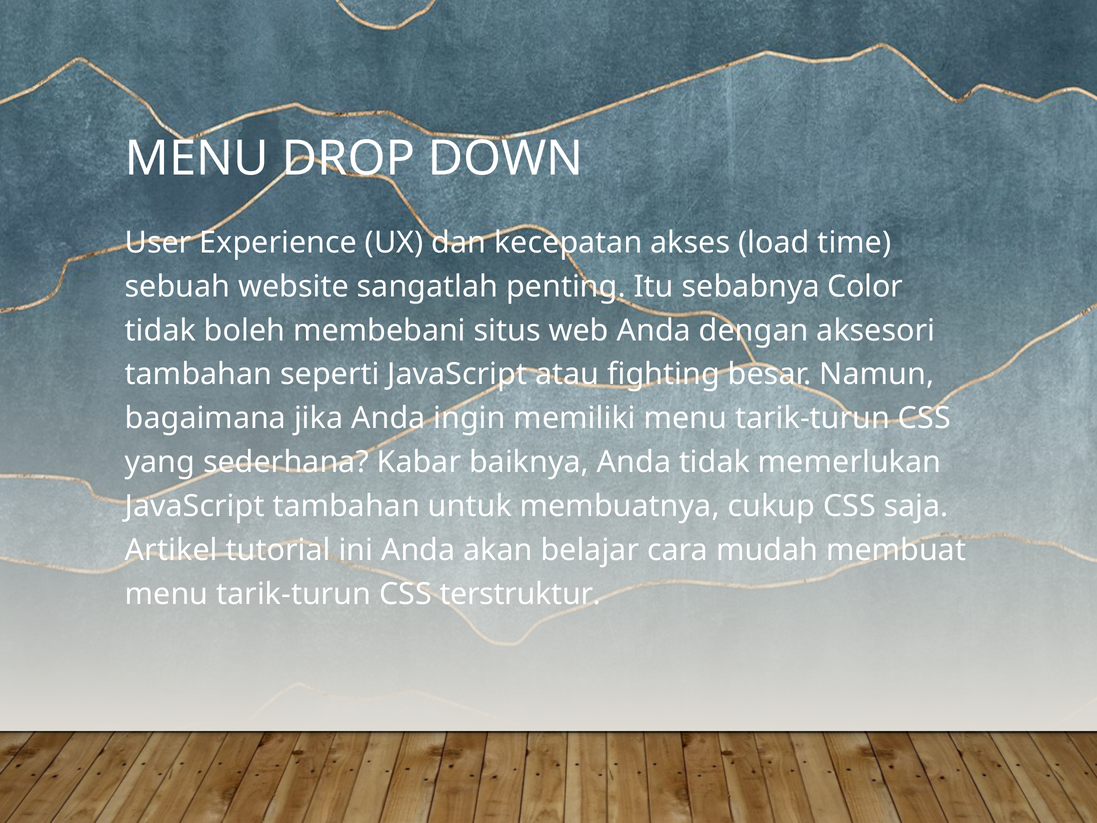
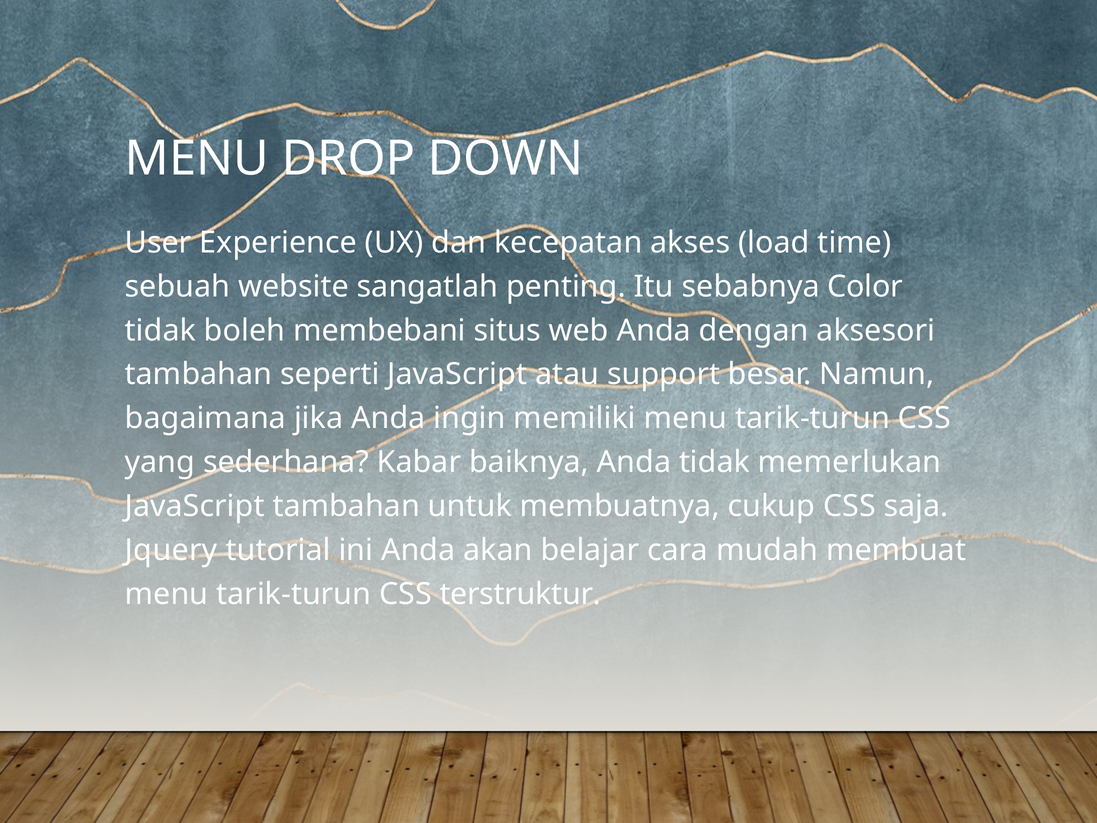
fighting: fighting -> support
Artikel: Artikel -> Jquery
